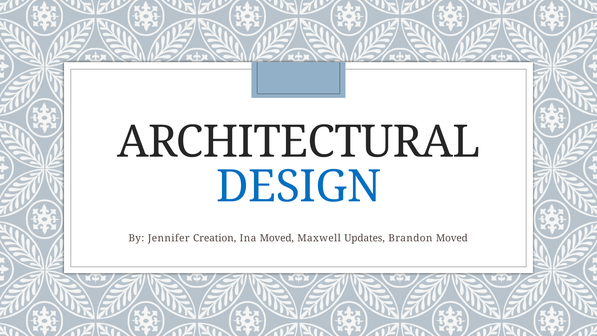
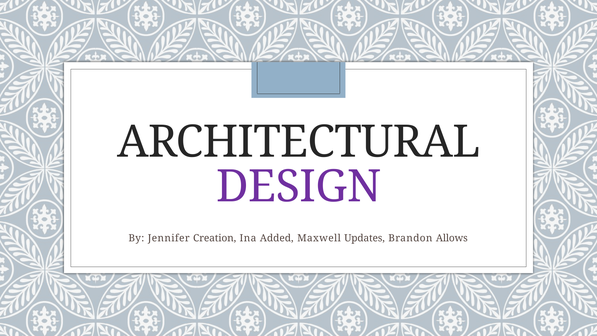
DESIGN colour: blue -> purple
Ina Moved: Moved -> Added
Brandon Moved: Moved -> Allows
